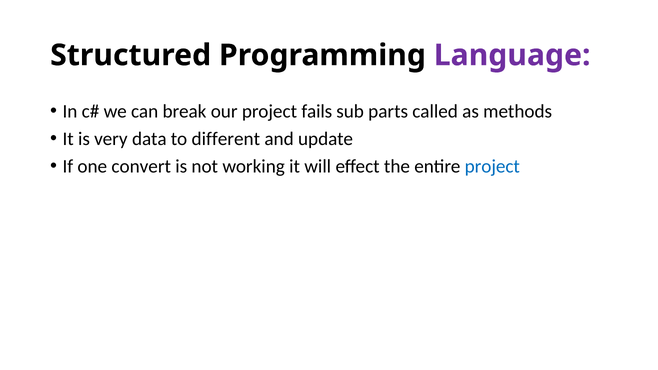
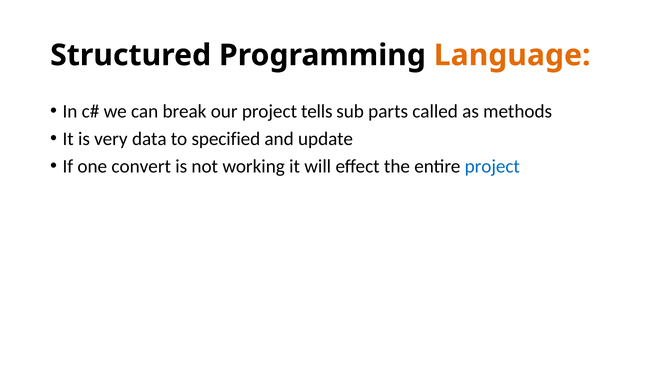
Language colour: purple -> orange
fails: fails -> tells
different: different -> specified
